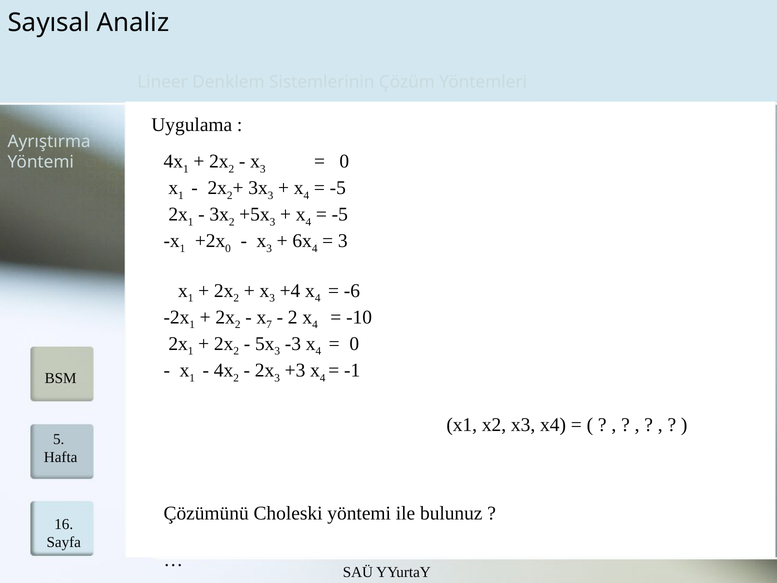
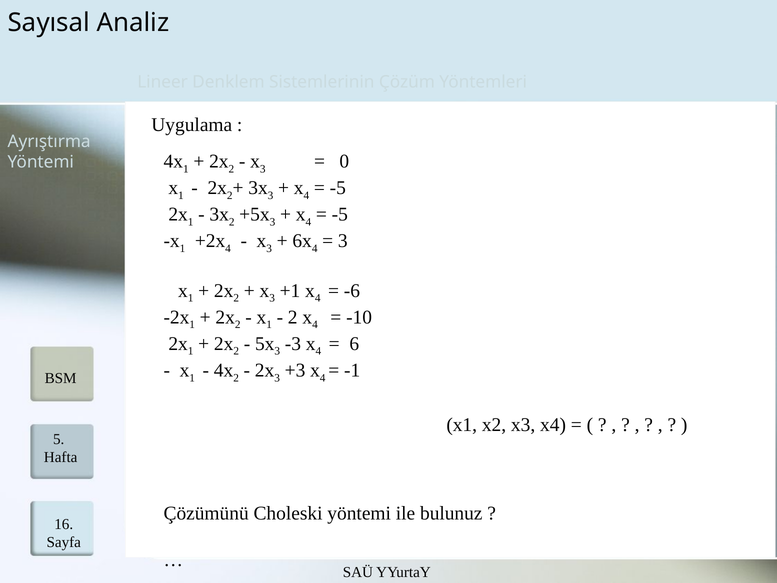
0 at (228, 248): 0 -> 4
+4: +4 -> +1
7 at (269, 325): 7 -> 1
0 at (354, 344): 0 -> 6
